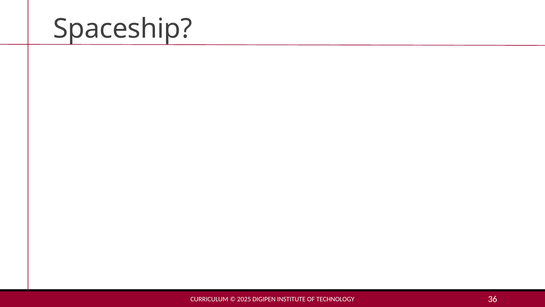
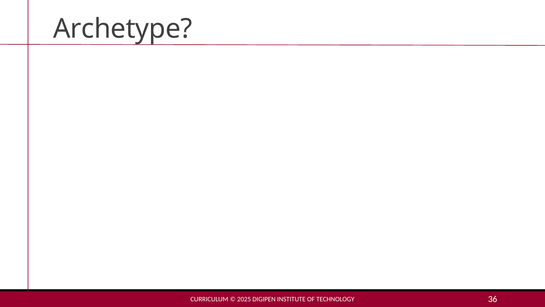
Spaceship: Spaceship -> Archetype
